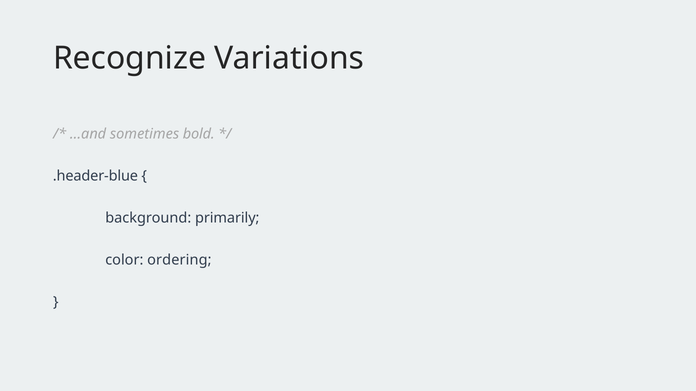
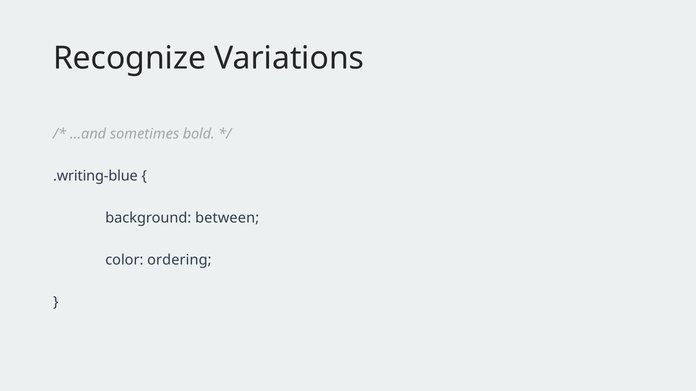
.header-blue: .header-blue -> .writing-blue
primarily: primarily -> between
